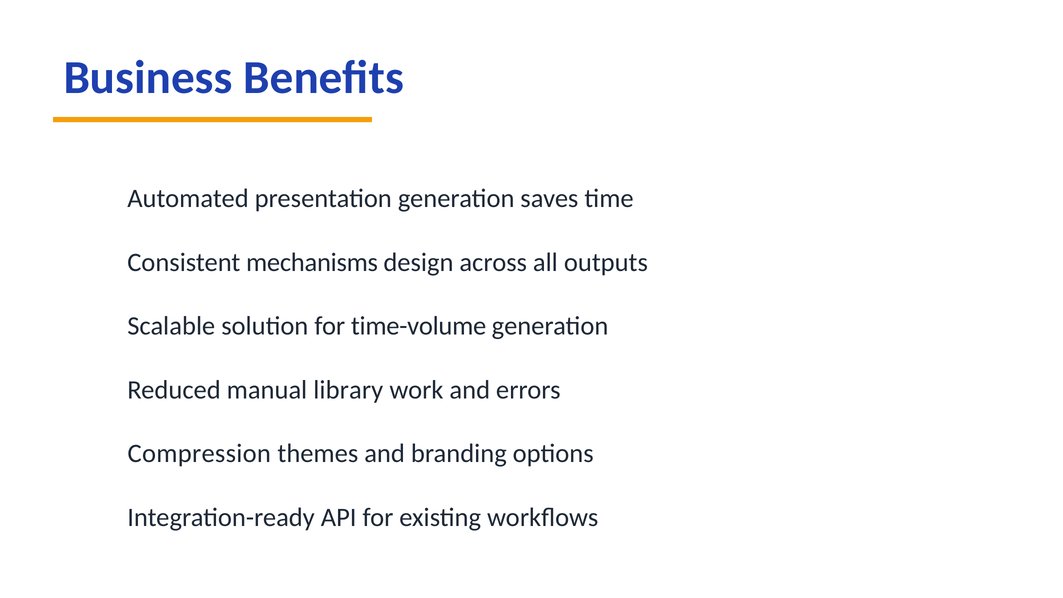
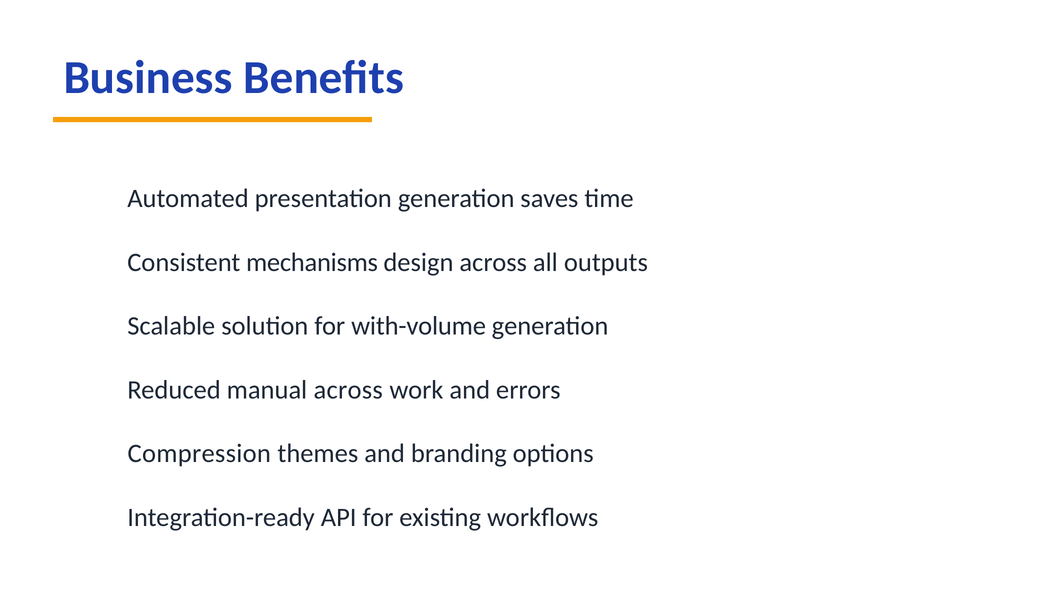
time-volume: time-volume -> with-volume
manual library: library -> across
